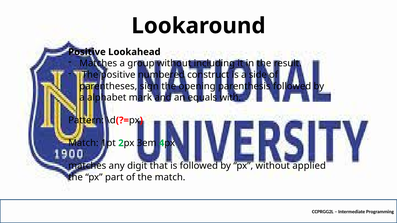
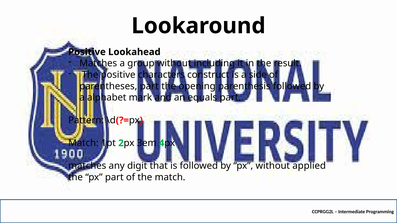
numbered: numbered -> characters
parentheses sign: sign -> part
equals with: with -> part
